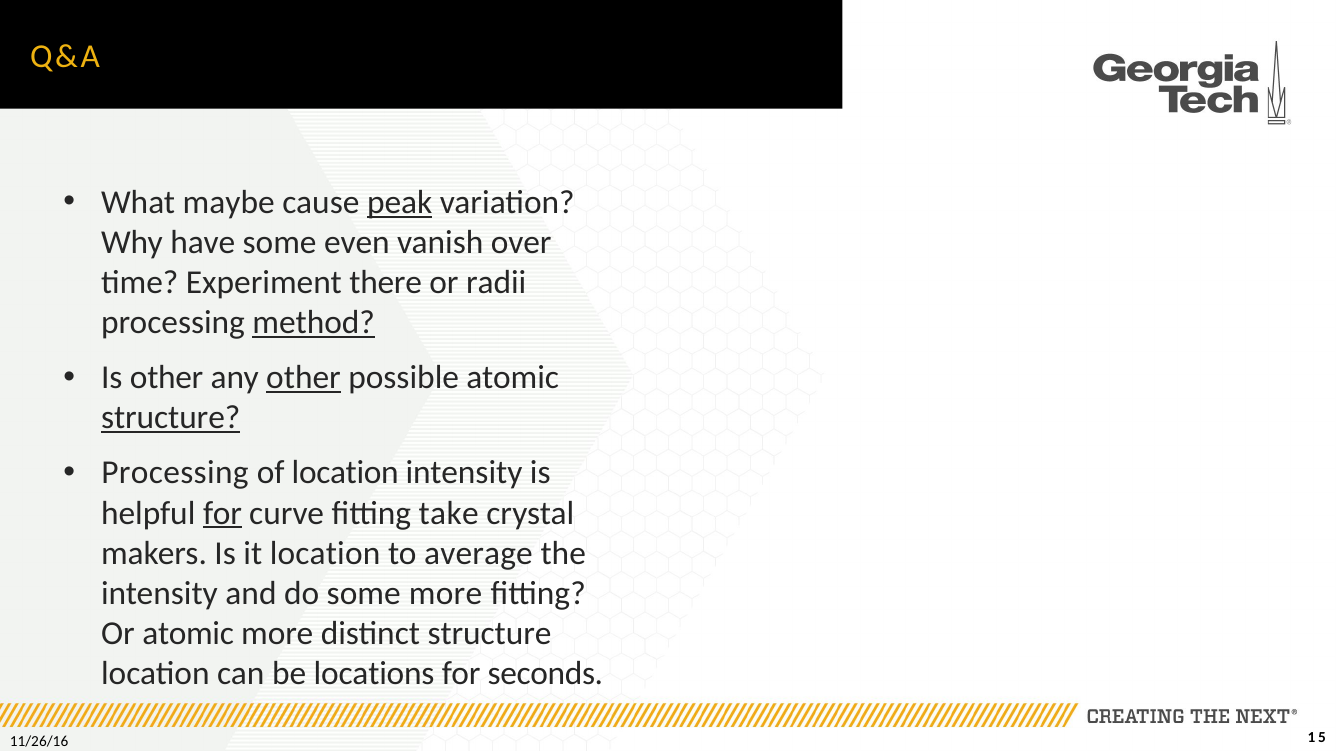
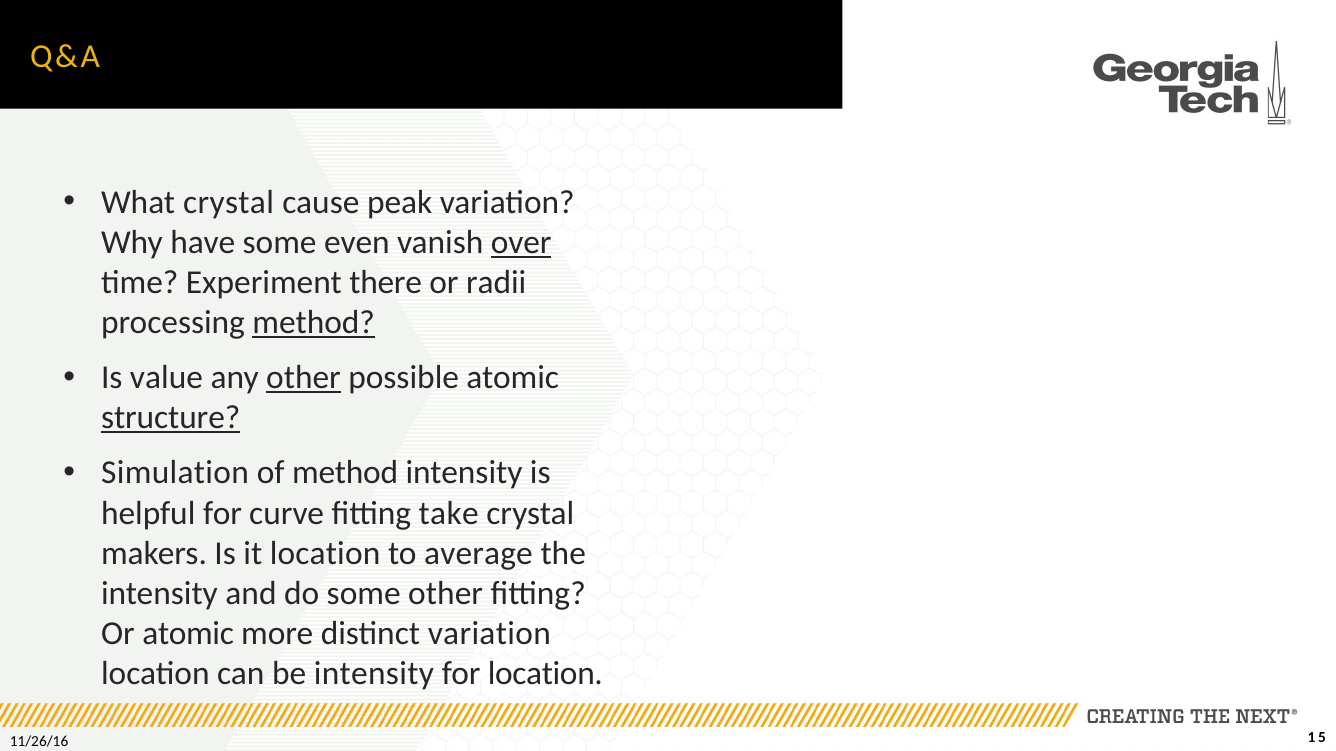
What maybe: maybe -> crystal
peak underline: present -> none
over underline: none -> present
Is other: other -> value
Processing at (175, 473): Processing -> Simulation
of location: location -> method
for at (222, 513) underline: present -> none
some more: more -> other
distinct structure: structure -> variation
be locations: locations -> intensity
for seconds: seconds -> location
